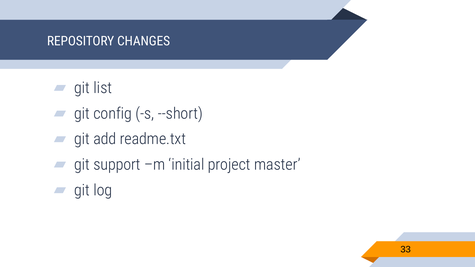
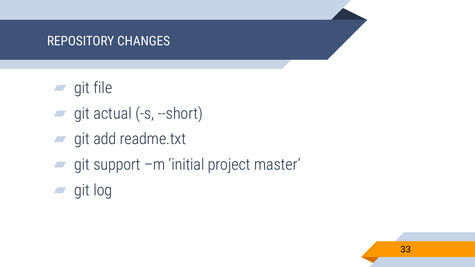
list: list -> file
config: config -> actual
